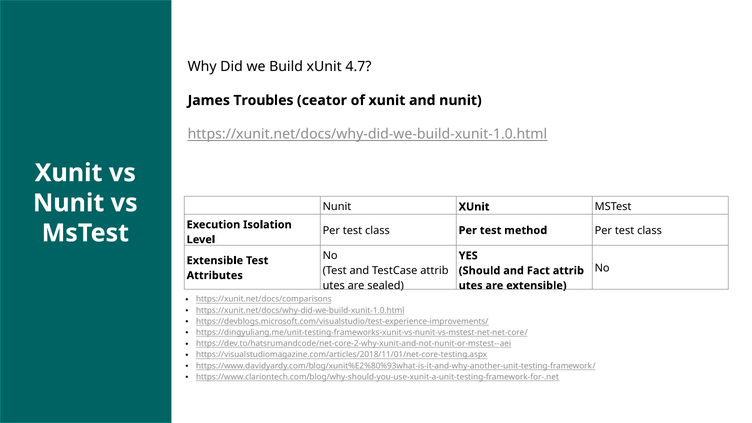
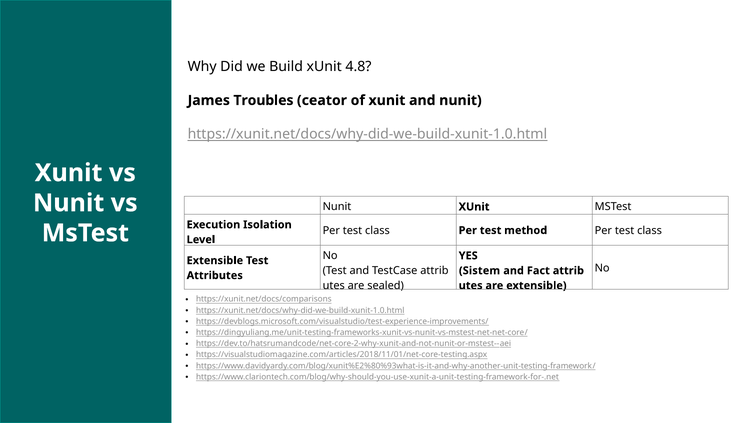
4.7: 4.7 -> 4.8
Should: Should -> Sistem
